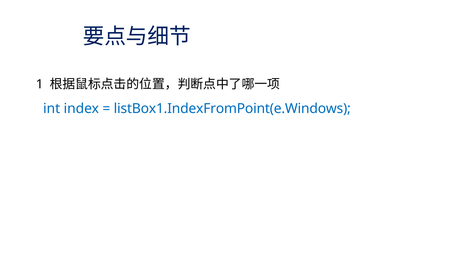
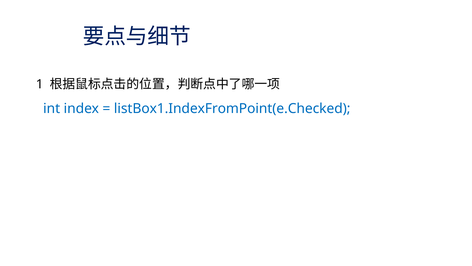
listBox1.IndexFromPoint(e.Windows: listBox1.IndexFromPoint(e.Windows -> listBox1.IndexFromPoint(e.Checked
